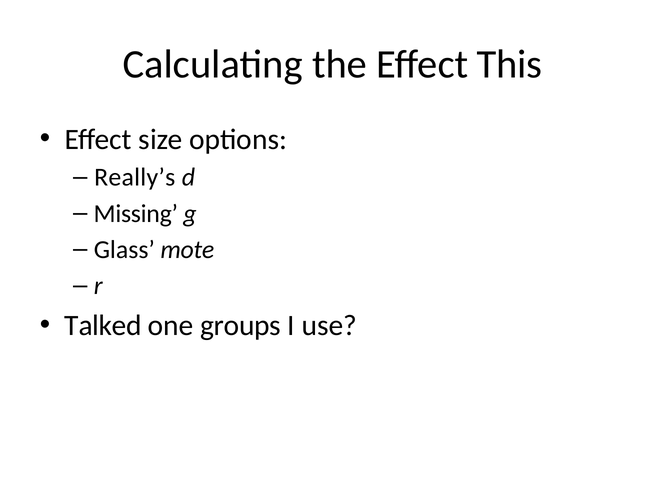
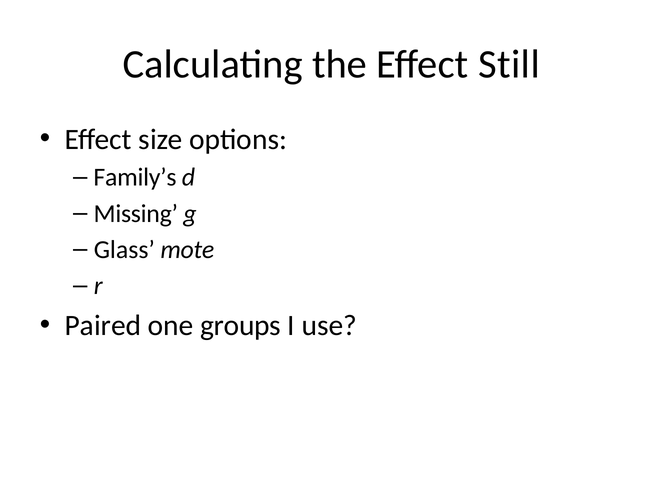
This: This -> Still
Really’s: Really’s -> Family’s
Talked: Talked -> Paired
